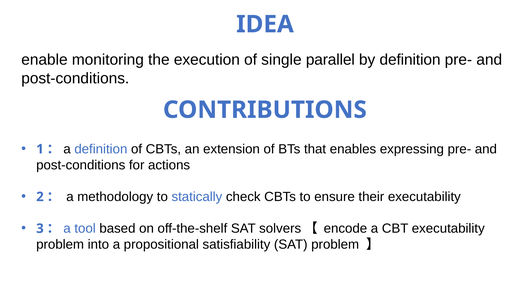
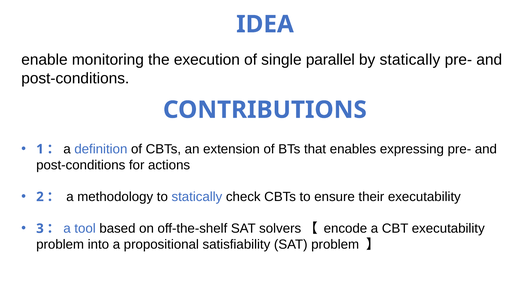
by definition: definition -> statically
